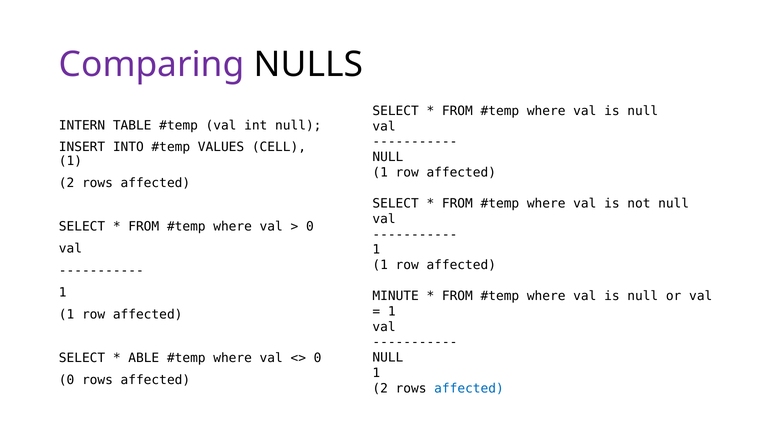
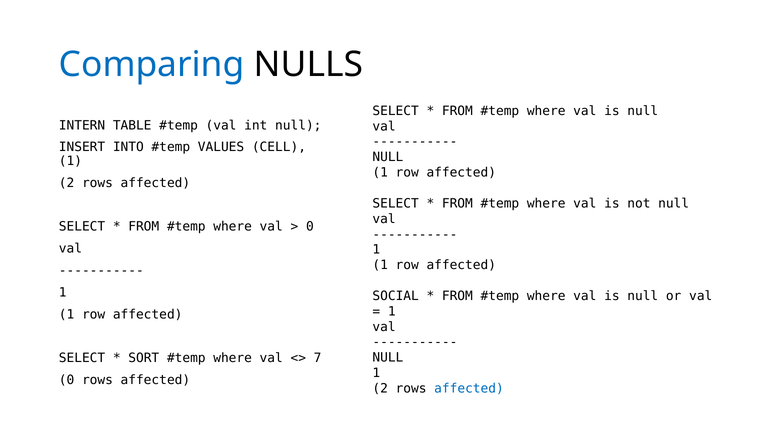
Comparing colour: purple -> blue
MINUTE: MINUTE -> SOCIAL
ABLE: ABLE -> SORT
0 at (318, 358): 0 -> 7
